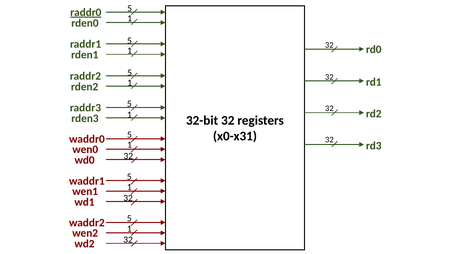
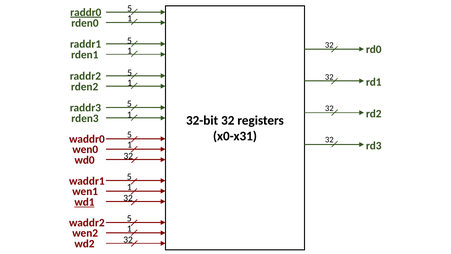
wd1 underline: none -> present
